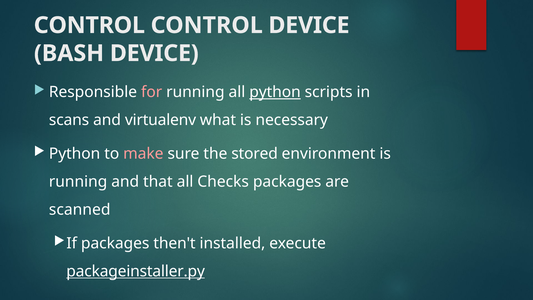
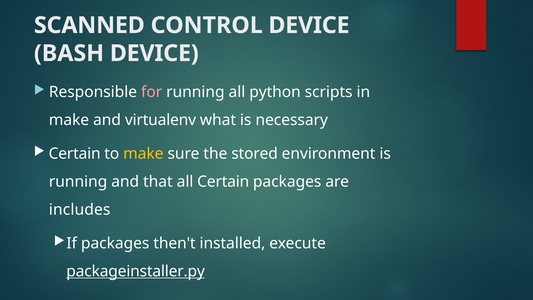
CONTROL at (89, 25): CONTROL -> SCANNED
python at (275, 92) underline: present -> none
scans at (69, 120): scans -> make
Python at (75, 154): Python -> Certain
make at (143, 154) colour: pink -> yellow
all Checks: Checks -> Certain
scanned: scanned -> includes
